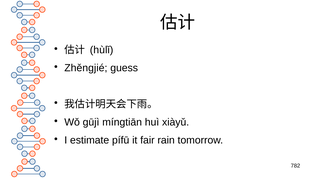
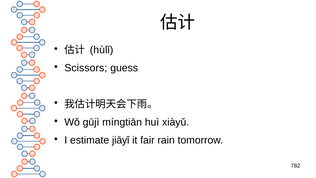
Zhěngjié: Zhěngjié -> Scissors
pífū: pífū -> jiāyǐ
